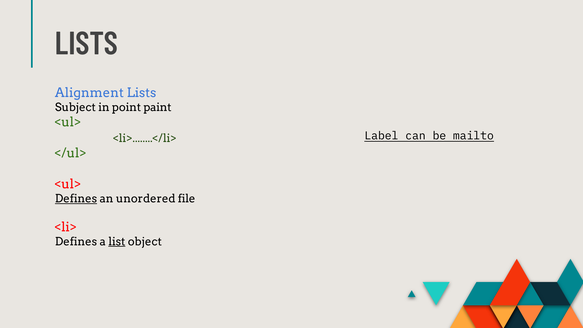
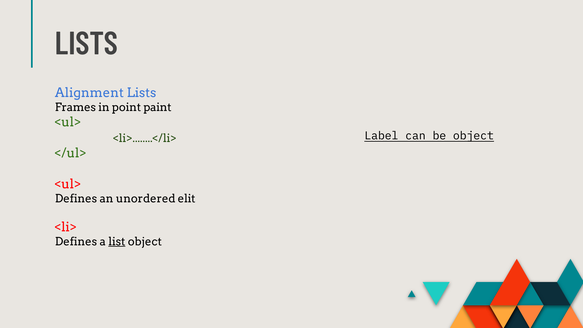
Subject: Subject -> Frames
be mailto: mailto -> object
Defines at (76, 199) underline: present -> none
file: file -> elit
